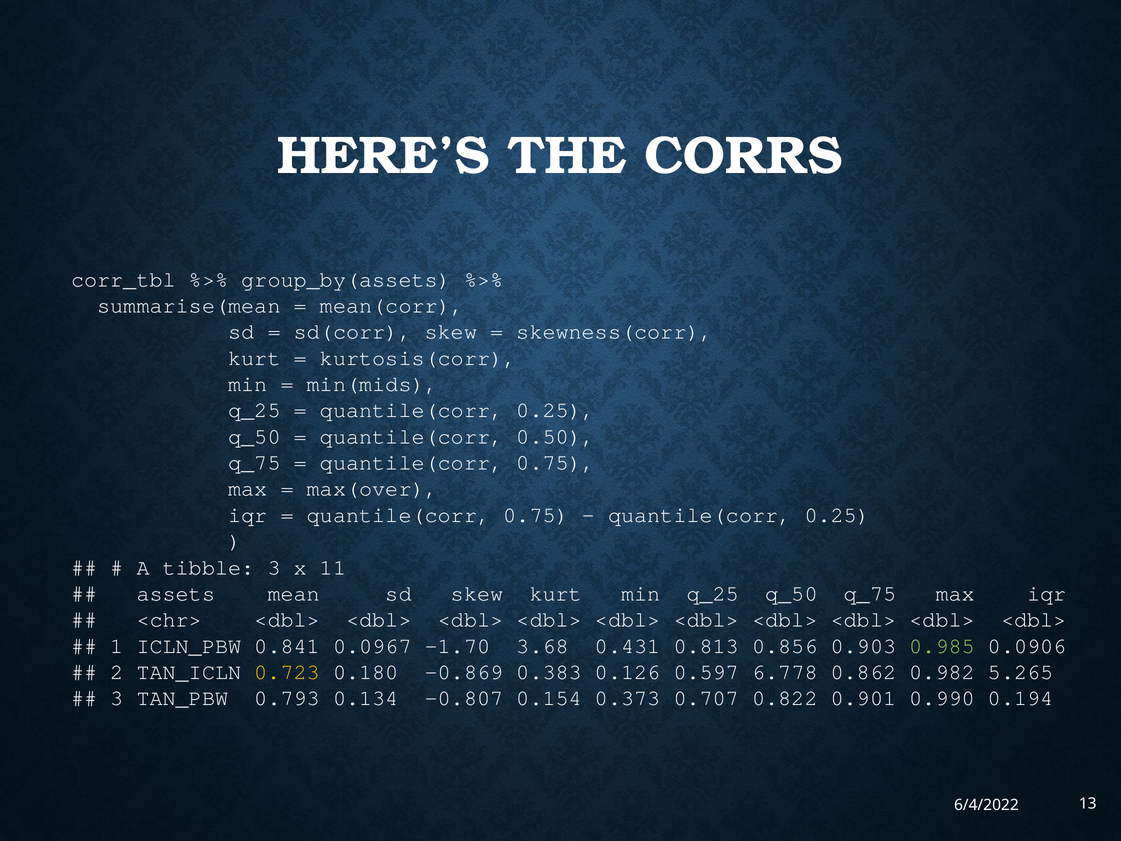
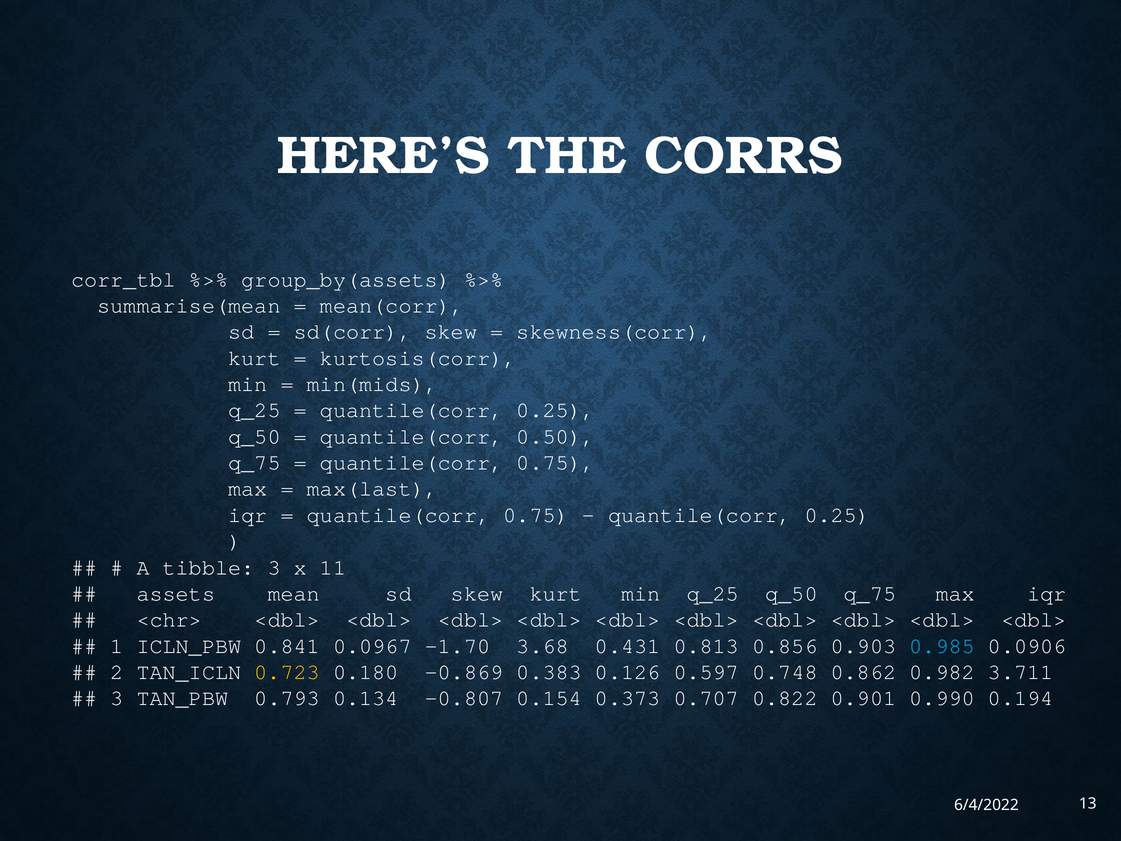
max(over: max(over -> max(last
0.985 colour: light green -> light blue
6.778: 6.778 -> 0.748
5.265: 5.265 -> 3.711
